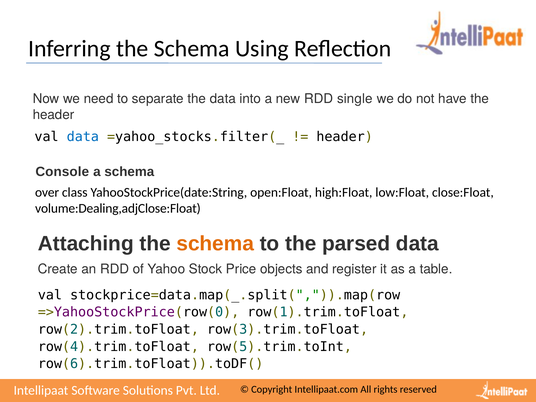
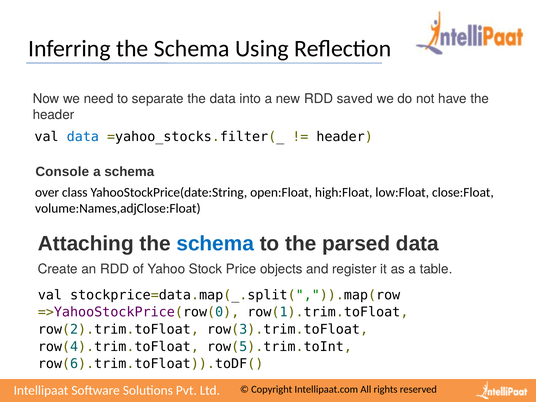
single: single -> saved
volume:Dealing,adjClose:Float: volume:Dealing,adjClose:Float -> volume:Names,adjClose:Float
schema at (215, 244) colour: orange -> blue
